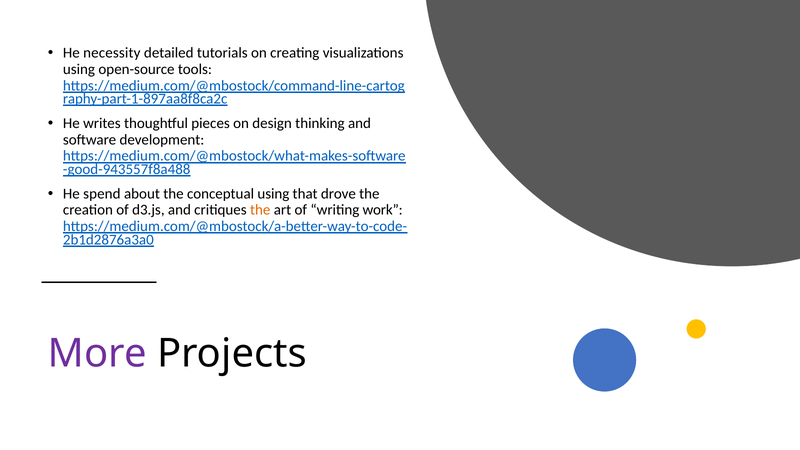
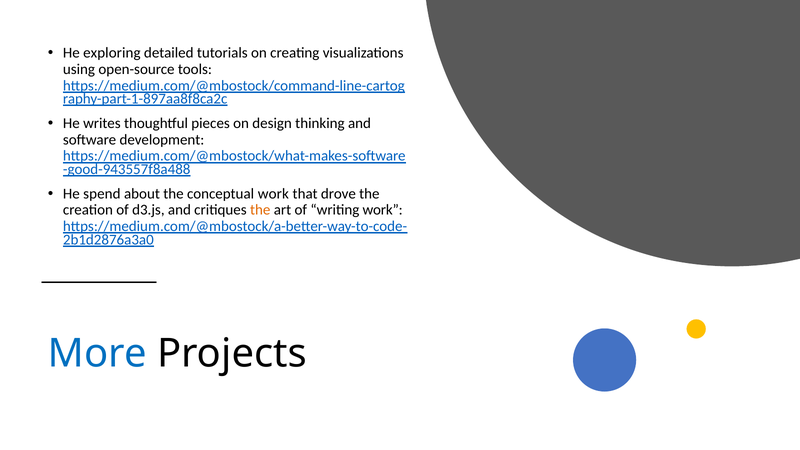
necessity: necessity -> exploring
conceptual using: using -> work
More colour: purple -> blue
